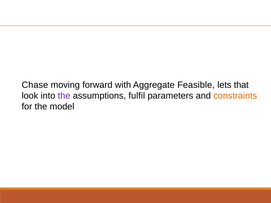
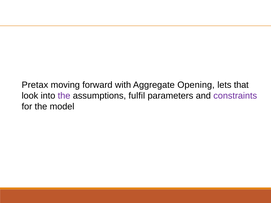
Chase: Chase -> Pretax
Feasible: Feasible -> Opening
constraints colour: orange -> purple
